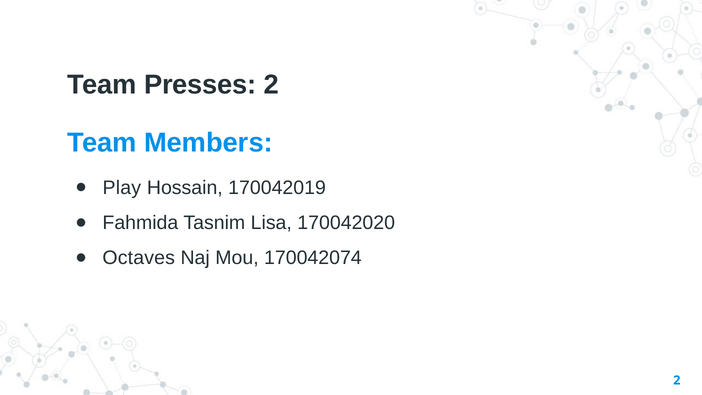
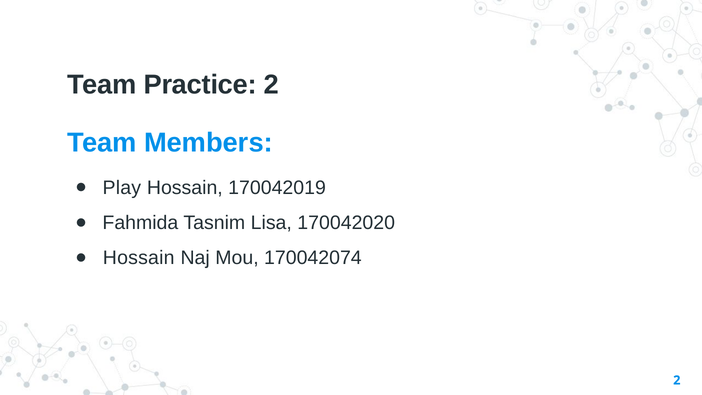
Presses: Presses -> Practice
Octaves at (139, 258): Octaves -> Hossain
